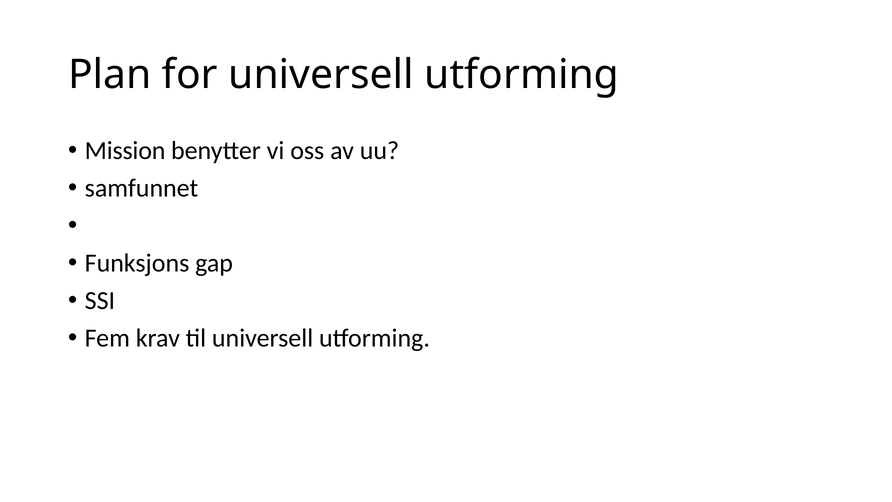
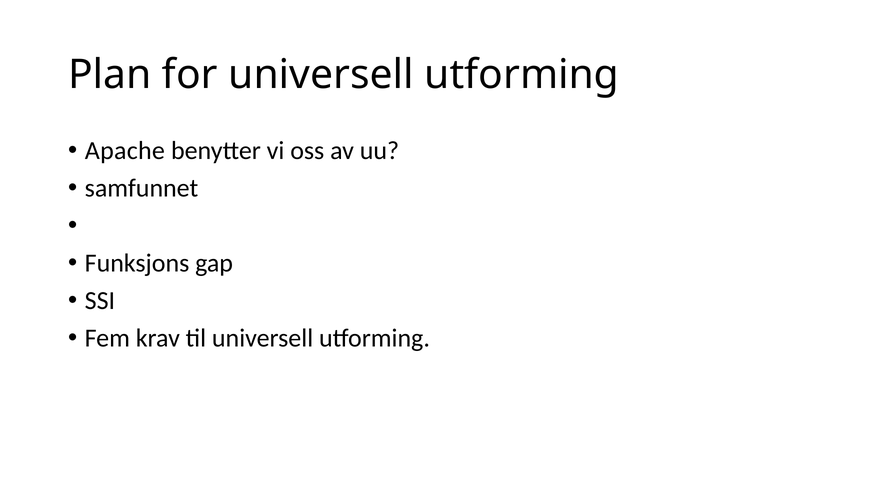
Mission: Mission -> Apache
